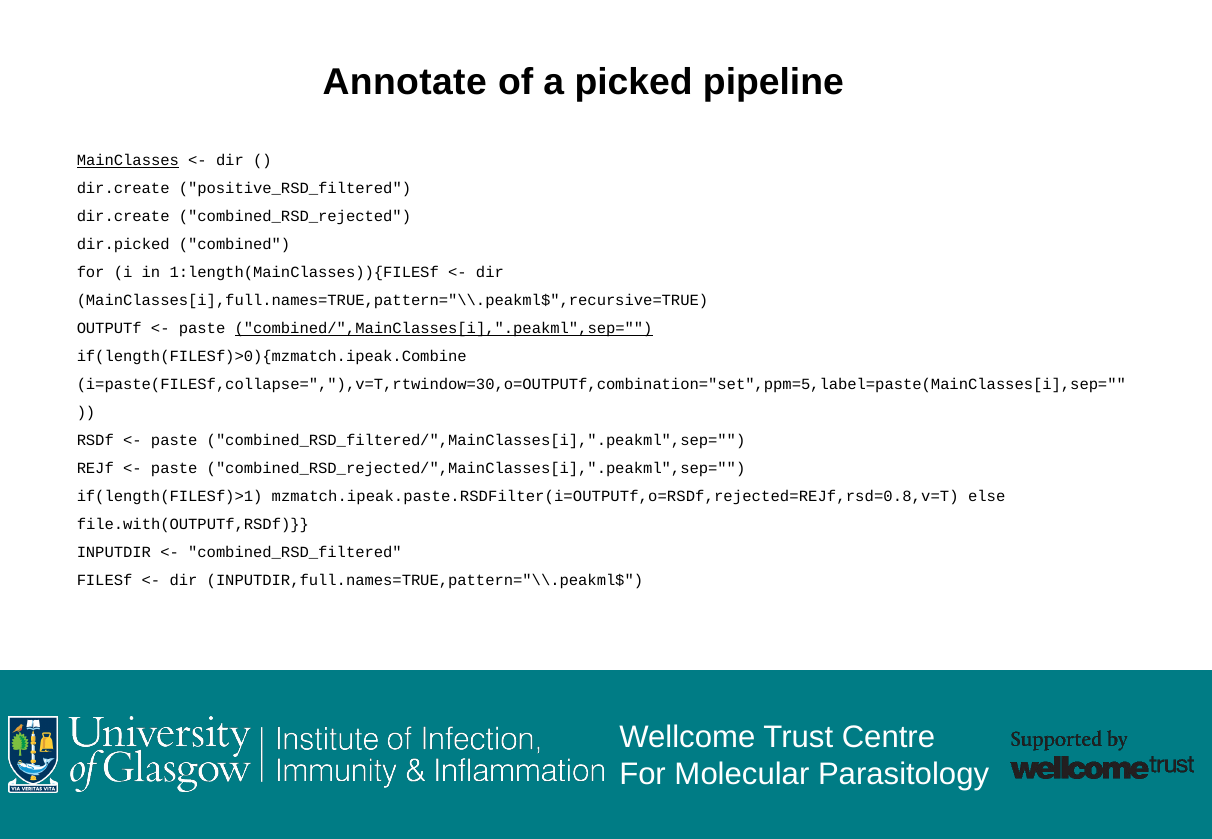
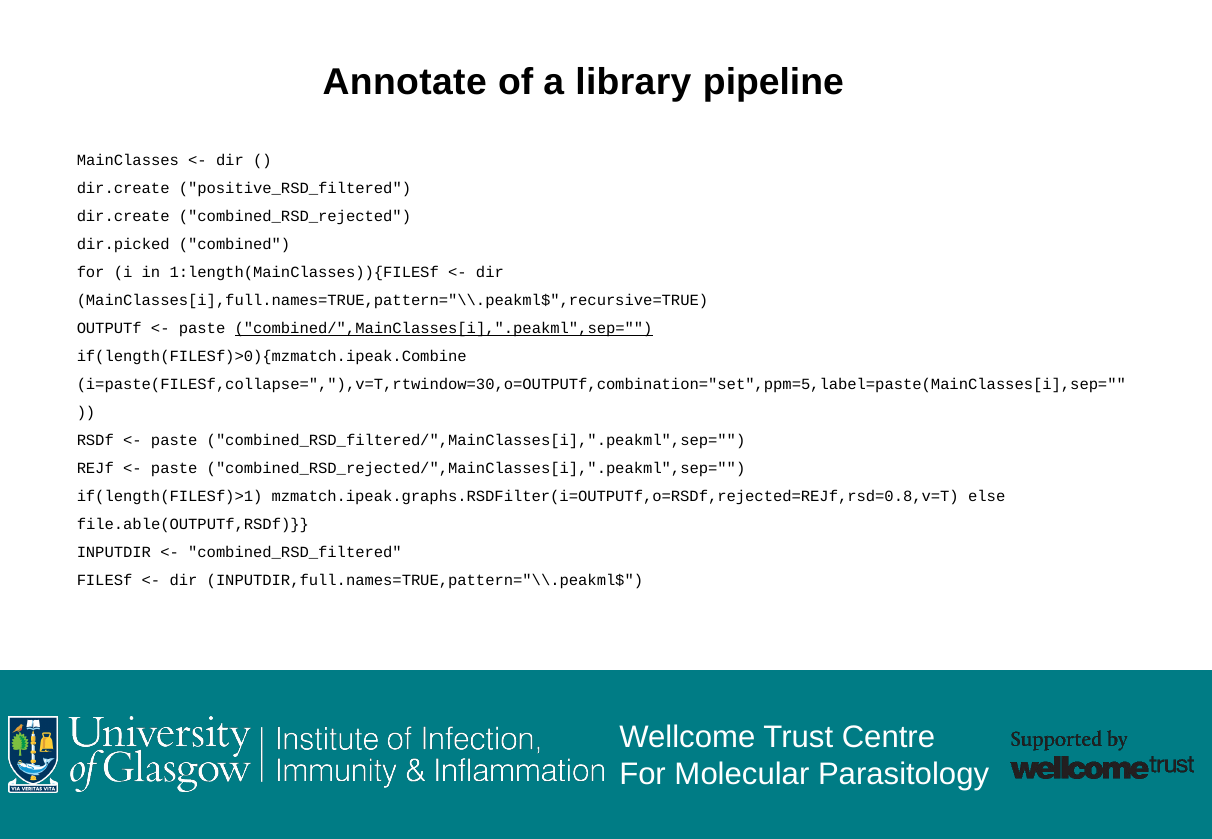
picked: picked -> library
MainClasses underline: present -> none
mzmatch.ipeak.paste.RSDFilter(i=OUTPUTf,o=RSDf,rejected=REJf,rsd=0.8,v=T: mzmatch.ipeak.paste.RSDFilter(i=OUTPUTf,o=RSDf,rejected=REJf,rsd=0.8,v=T -> mzmatch.ipeak.graphs.RSDFilter(i=OUTPUTf,o=RSDf,rejected=REJf,rsd=0.8,v=T
file.with(OUTPUTf,RSDf: file.with(OUTPUTf,RSDf -> file.able(OUTPUTf,RSDf
